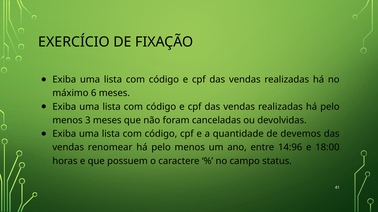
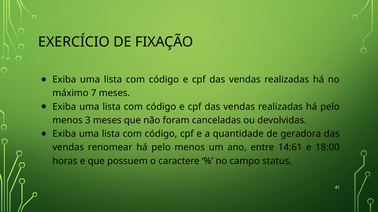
6: 6 -> 7
devemos: devemos -> geradora
14:96: 14:96 -> 14:61
